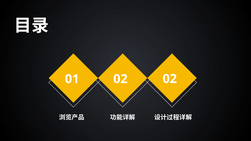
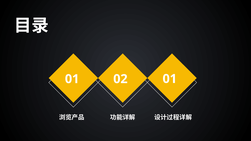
02 02: 02 -> 01
